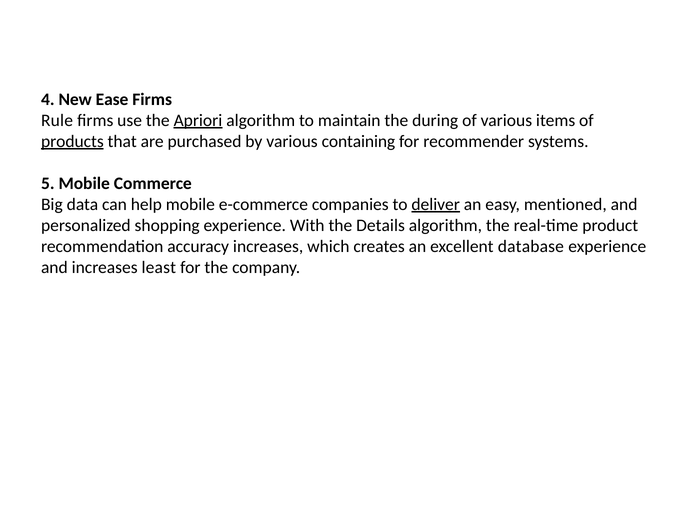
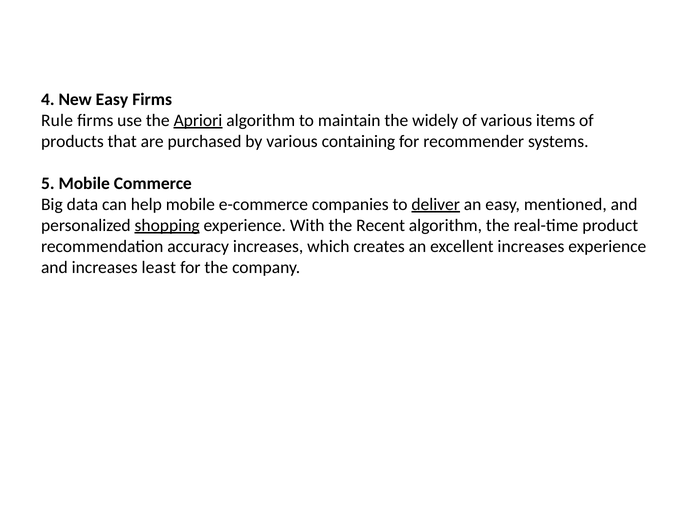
New Ease: Ease -> Easy
during: during -> widely
products underline: present -> none
shopping underline: none -> present
Details: Details -> Recent
excellent database: database -> increases
